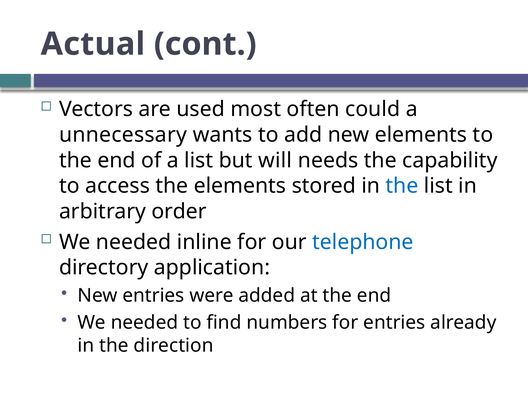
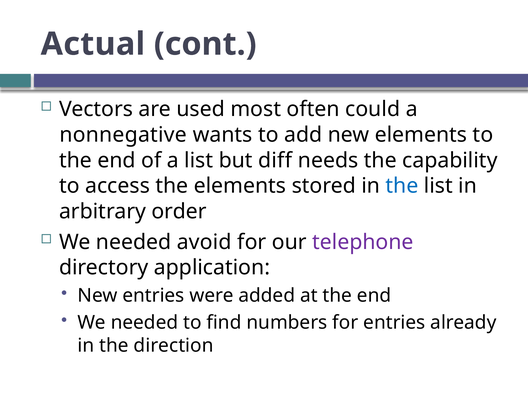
unnecessary: unnecessary -> nonnegative
will: will -> diff
inline: inline -> avoid
telephone colour: blue -> purple
